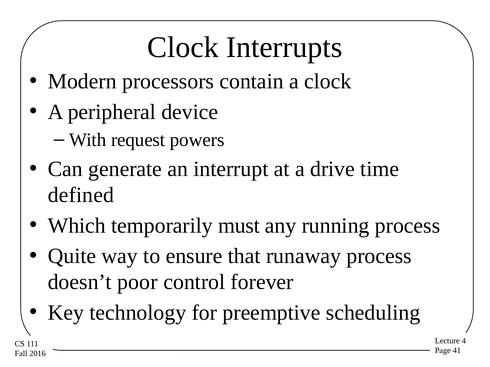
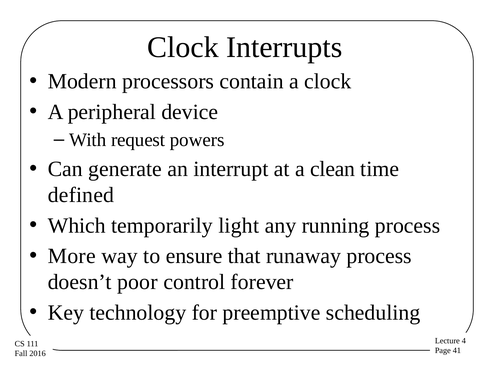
drive: drive -> clean
must: must -> light
Quite: Quite -> More
